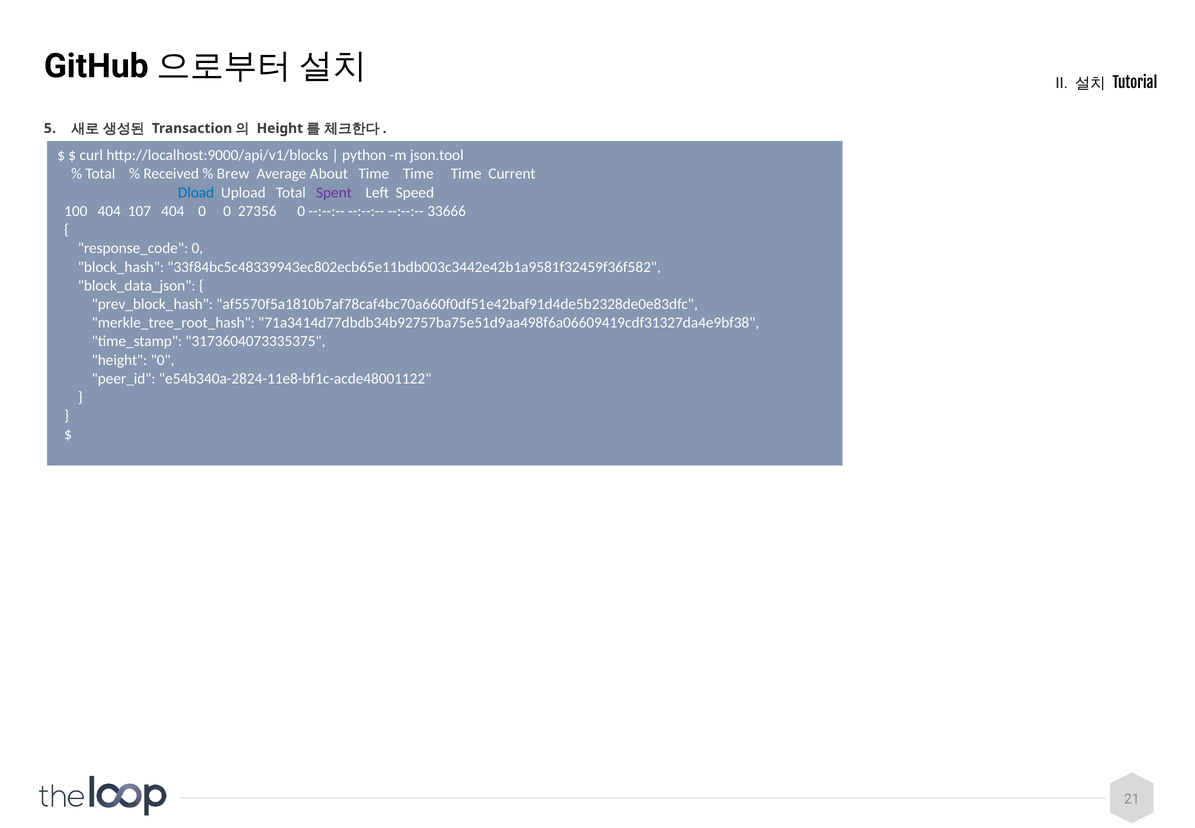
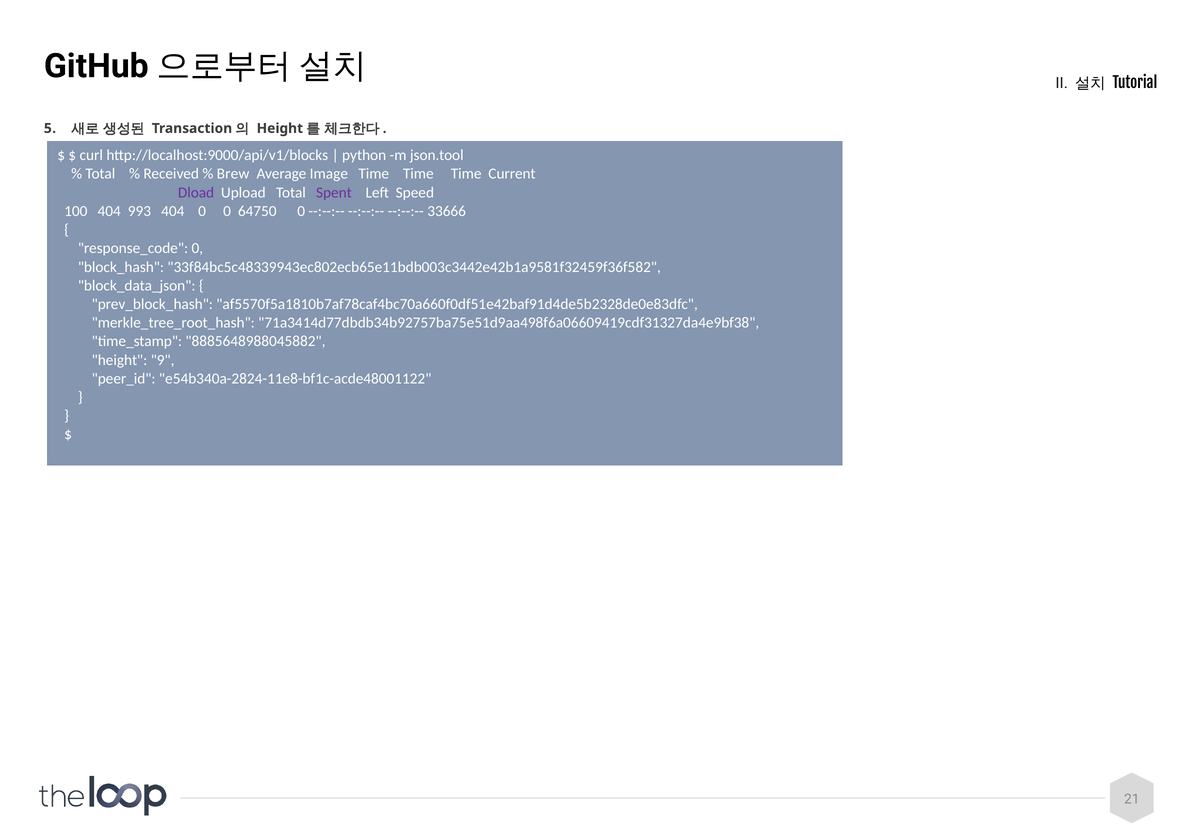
About: About -> Image
Dload colour: blue -> purple
107: 107 -> 993
27356: 27356 -> 64750
3173604073335375: 3173604073335375 -> 8885648988045882
height 0: 0 -> 9
